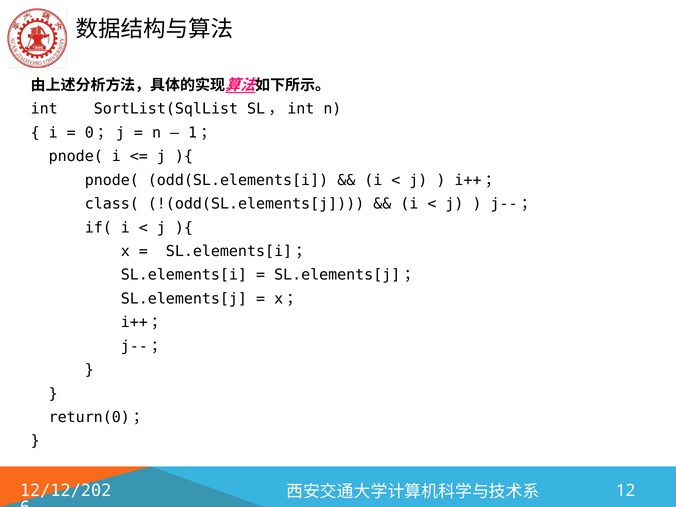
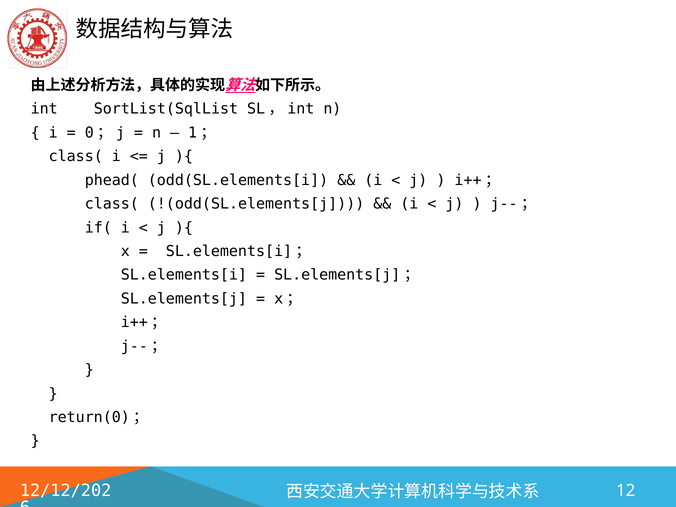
pnode( at (76, 156): pnode( -> class(
pnode( at (112, 180): pnode( -> phead(
